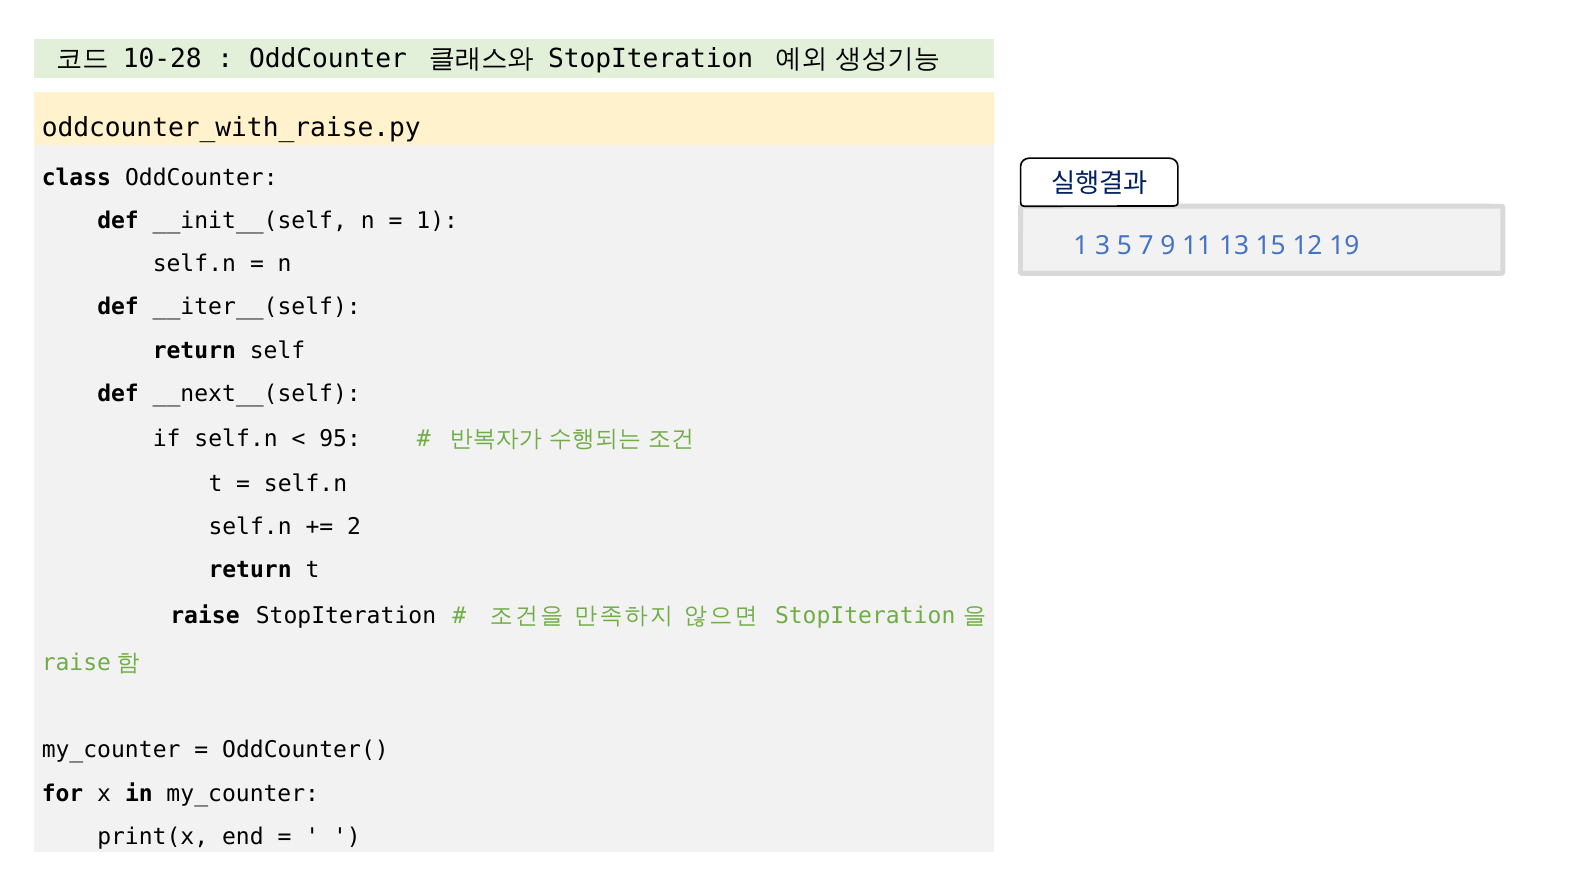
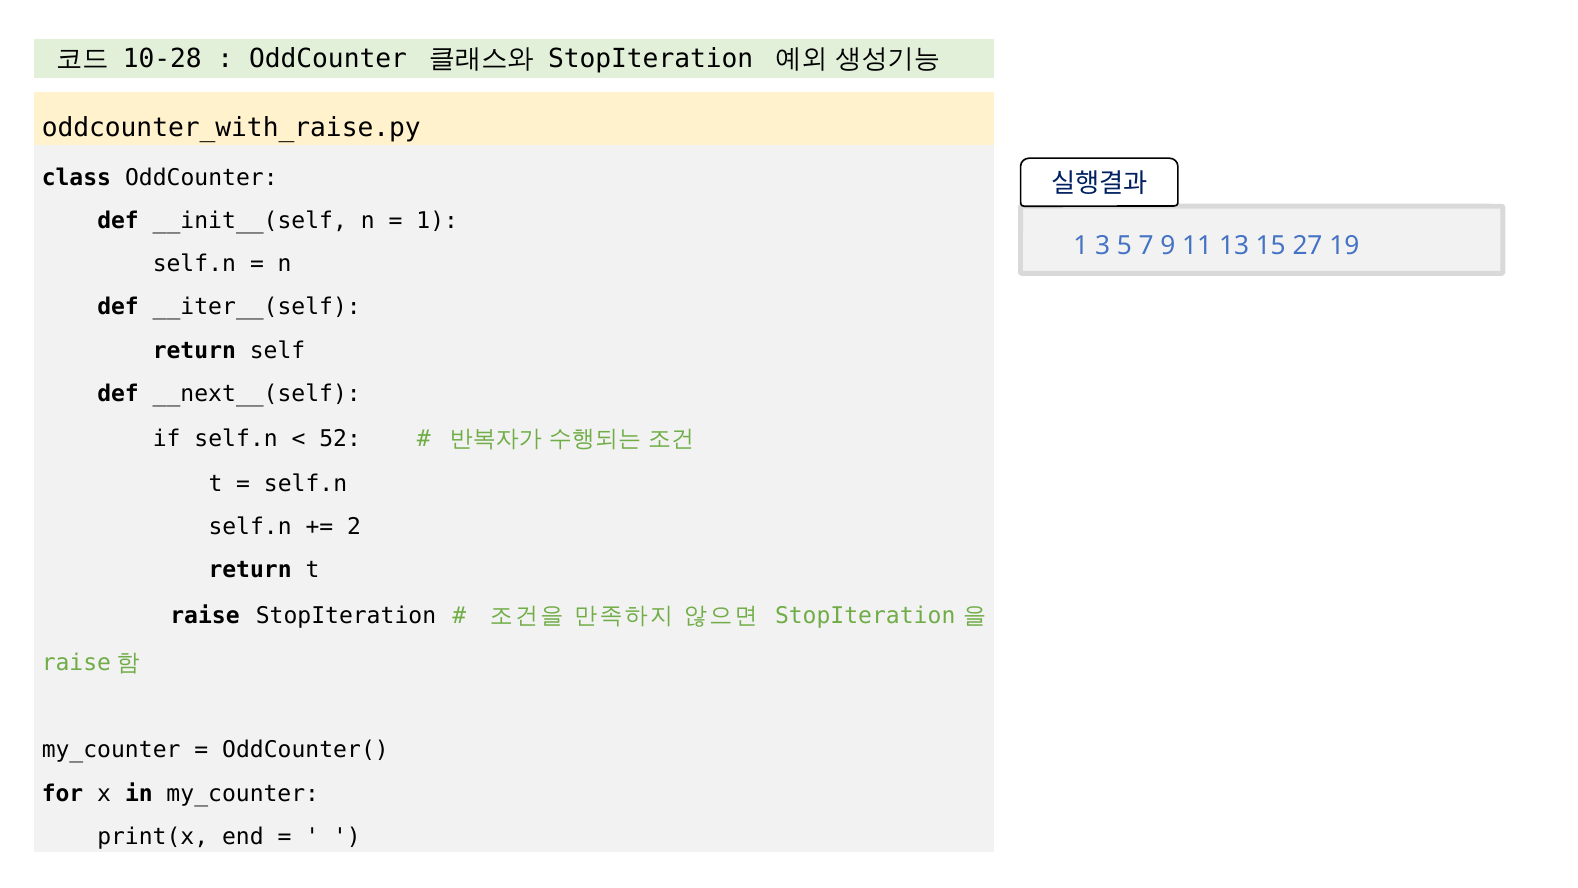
12: 12 -> 27
95: 95 -> 52
